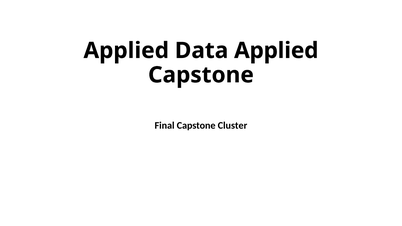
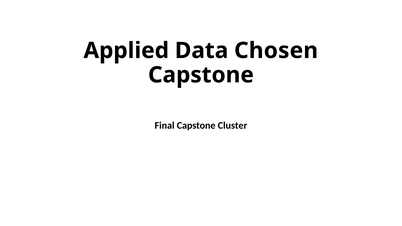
Data Applied: Applied -> Chosen
